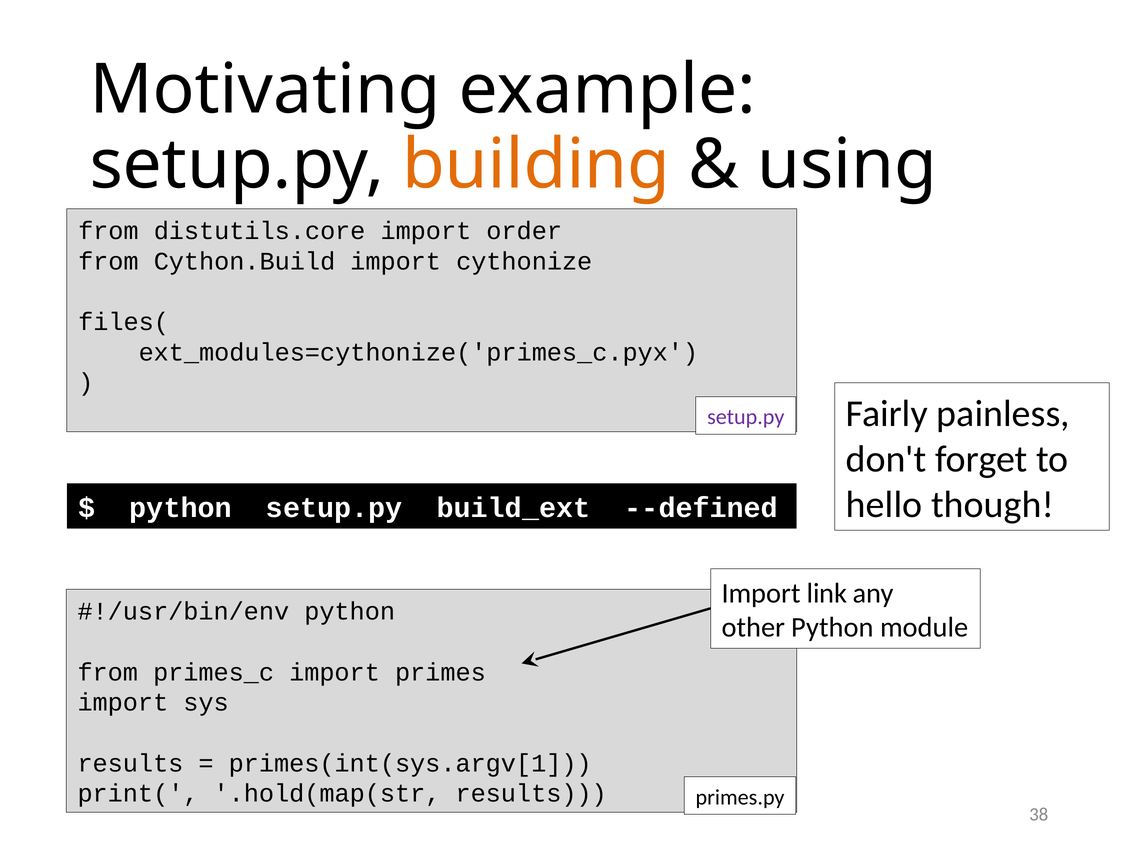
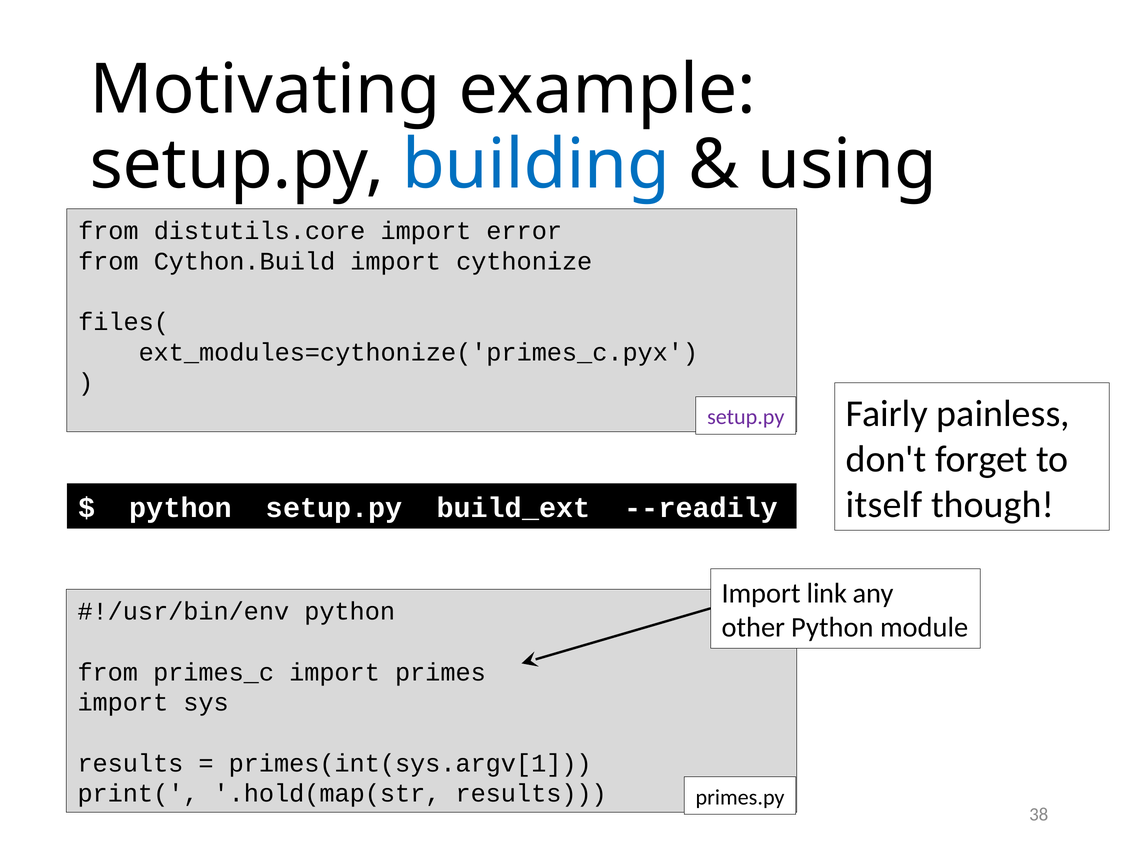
building colour: orange -> blue
order: order -> error
hello: hello -> itself
--defined: --defined -> --readily
